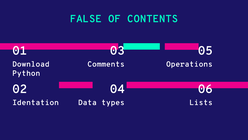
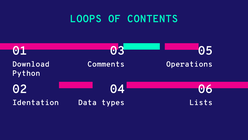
FALSE: FALSE -> LOOPS
